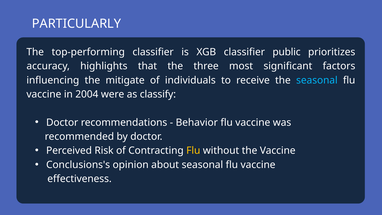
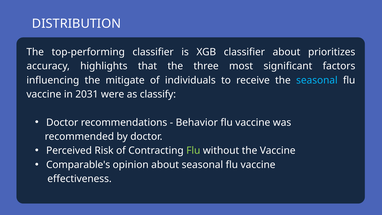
PARTICULARLY: PARTICULARLY -> DISTRIBUTION
classifier public: public -> about
2004: 2004 -> 2031
Flu at (193, 151) colour: yellow -> light green
Conclusions's: Conclusions's -> Comparable's
